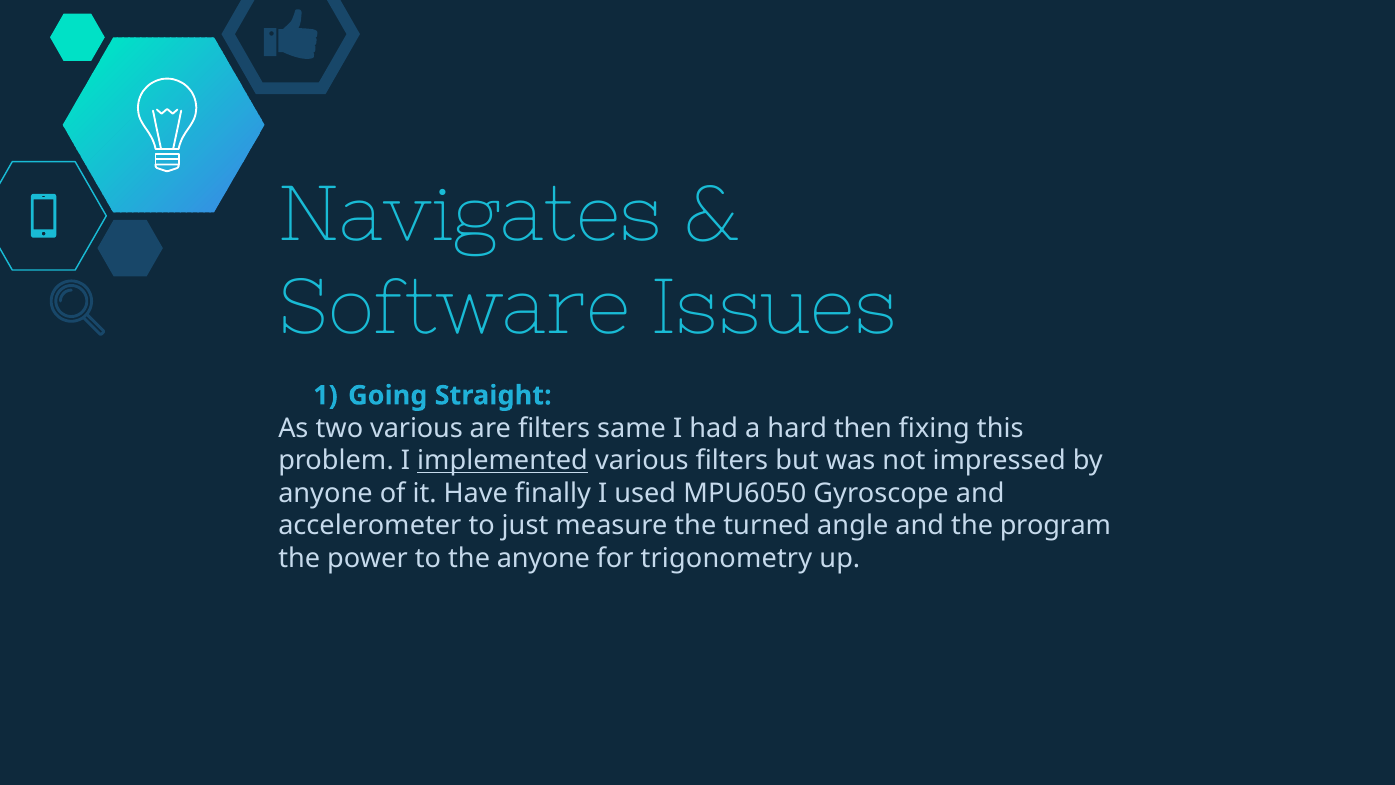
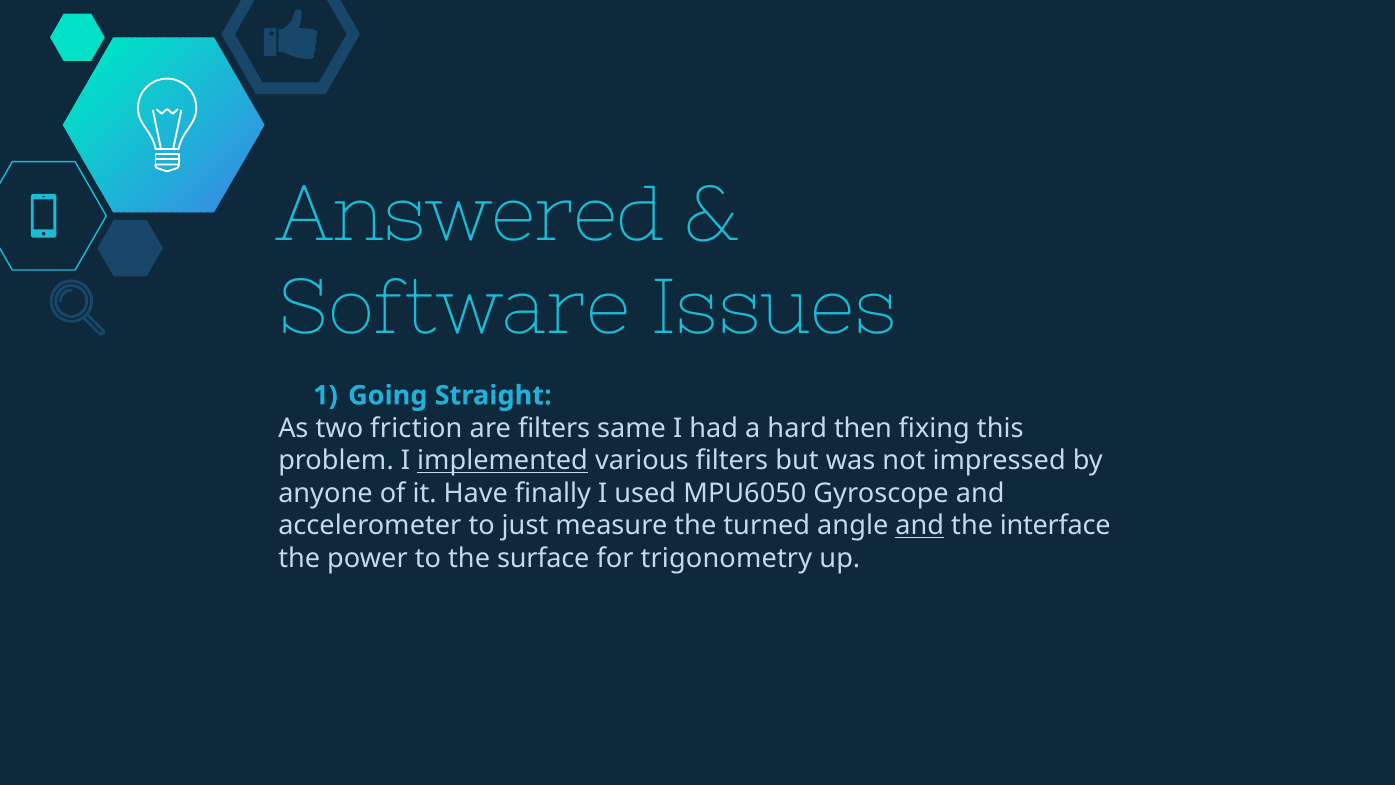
Navigates: Navigates -> Answered
two various: various -> friction
and at (920, 526) underline: none -> present
program: program -> interface
the anyone: anyone -> surface
